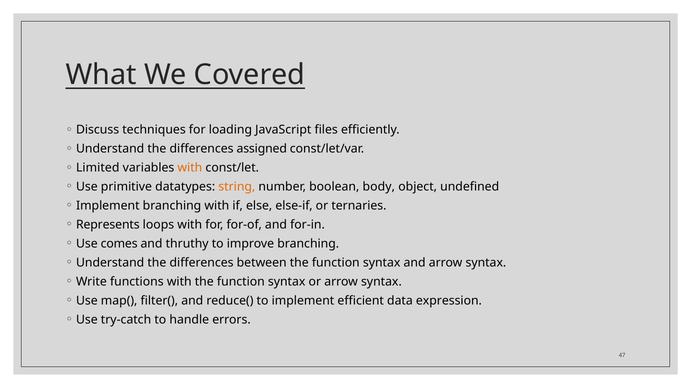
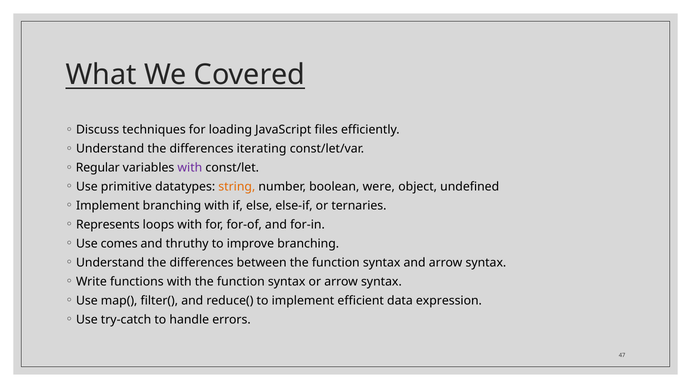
assigned: assigned -> iterating
Limited: Limited -> Regular
with at (190, 168) colour: orange -> purple
body: body -> were
